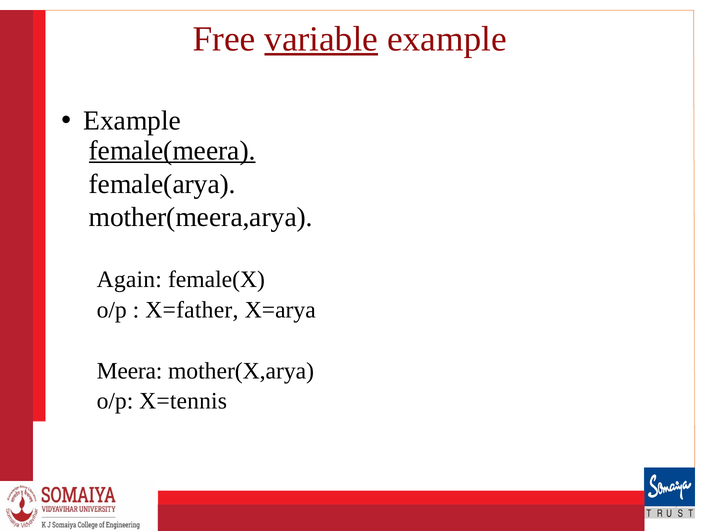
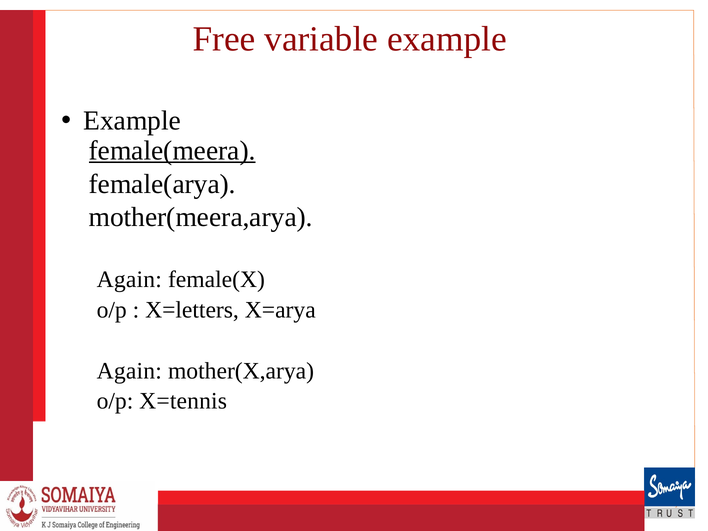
variable underline: present -> none
X=father: X=father -> X=letters
Meera at (129, 371): Meera -> Again
